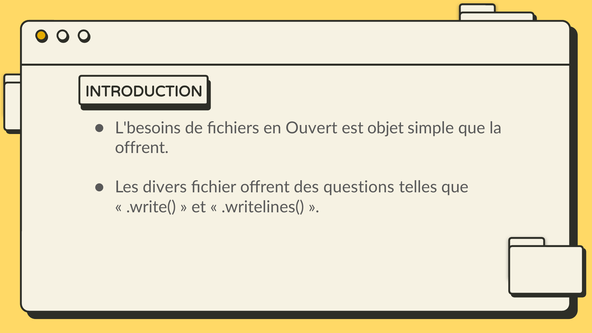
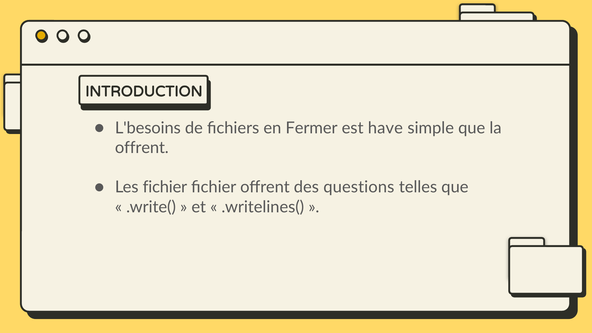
Ouvert: Ouvert -> Fermer
objet: objet -> have
Les divers: divers -> fichier
